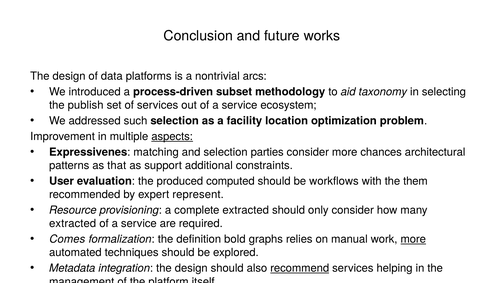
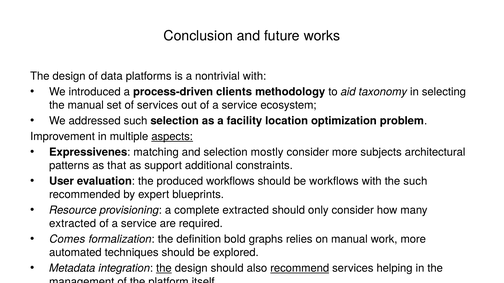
nontrivial arcs: arcs -> with
subset: subset -> clients
the publish: publish -> manual
parties: parties -> mostly
chances: chances -> subjects
produced computed: computed -> workflows
the them: them -> such
represent: represent -> blueprints
more at (413, 240) underline: present -> none
the at (164, 269) underline: none -> present
